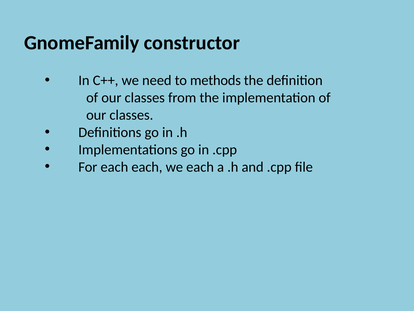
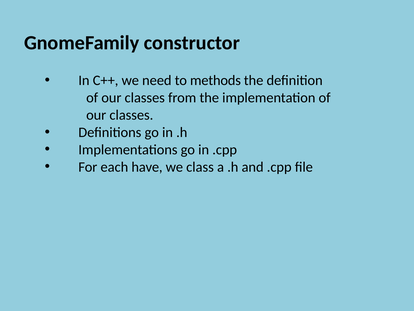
each each: each -> have
we each: each -> class
